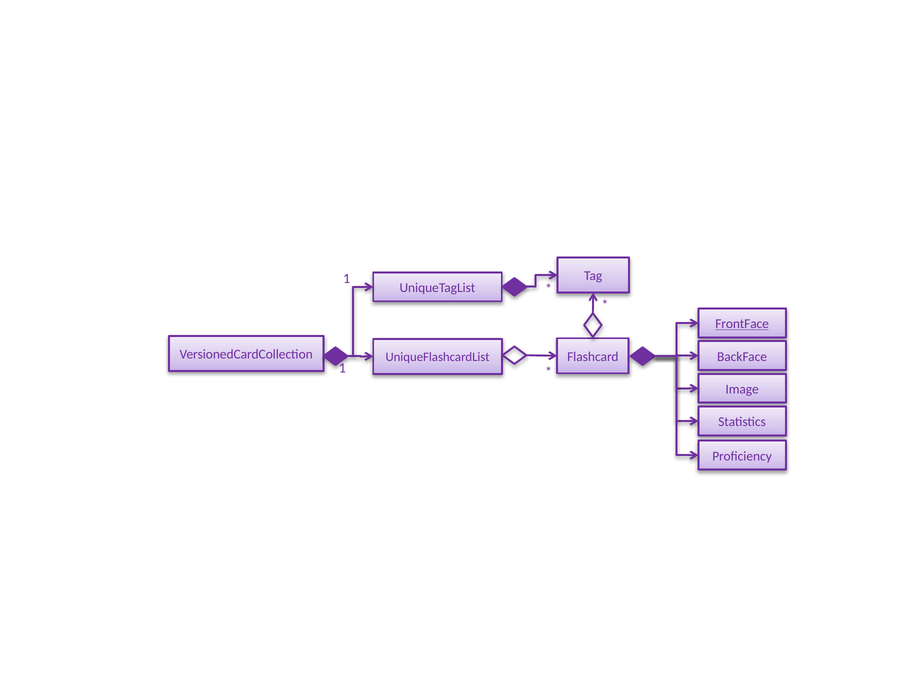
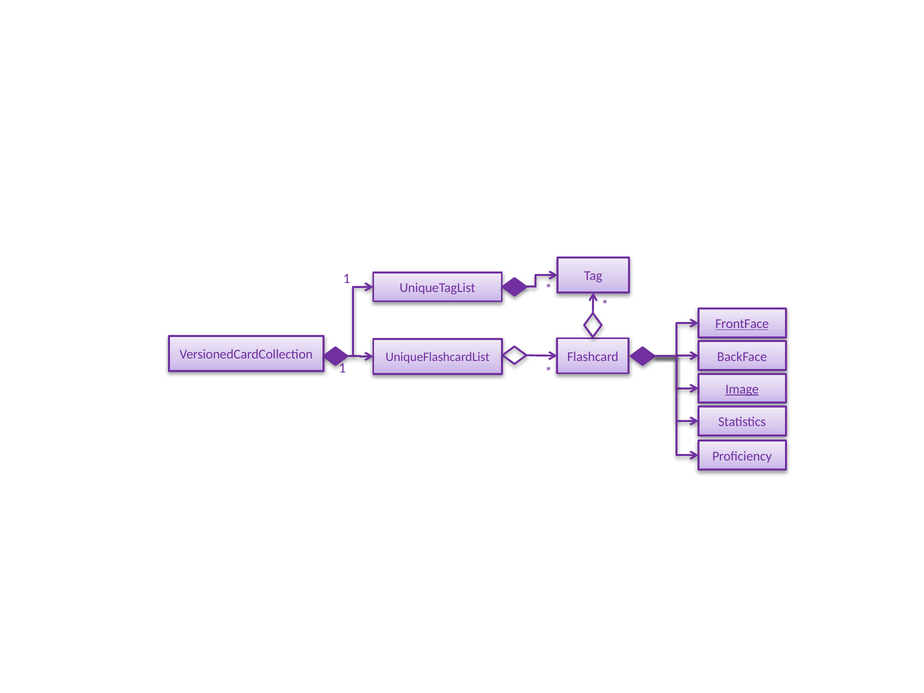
Image underline: none -> present
